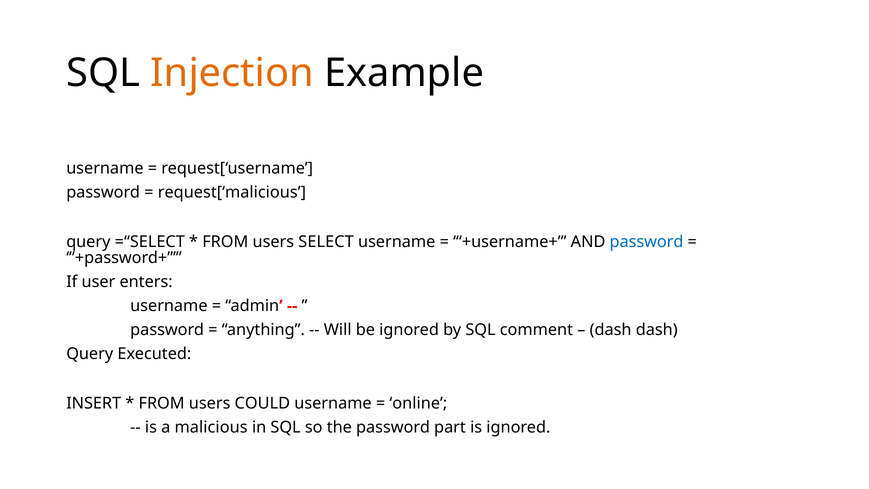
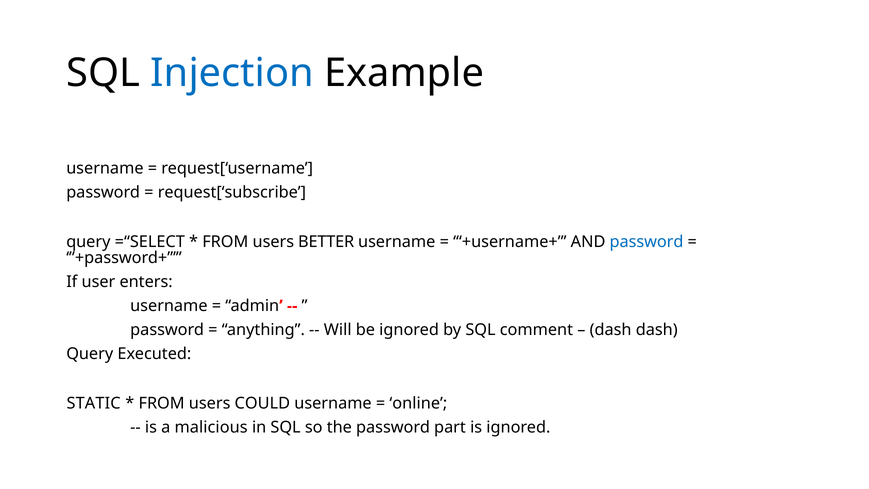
Injection colour: orange -> blue
request[‘malicious: request[‘malicious -> request[‘subscribe
SELECT: SELECT -> BETTER
INSERT: INSERT -> STATIC
